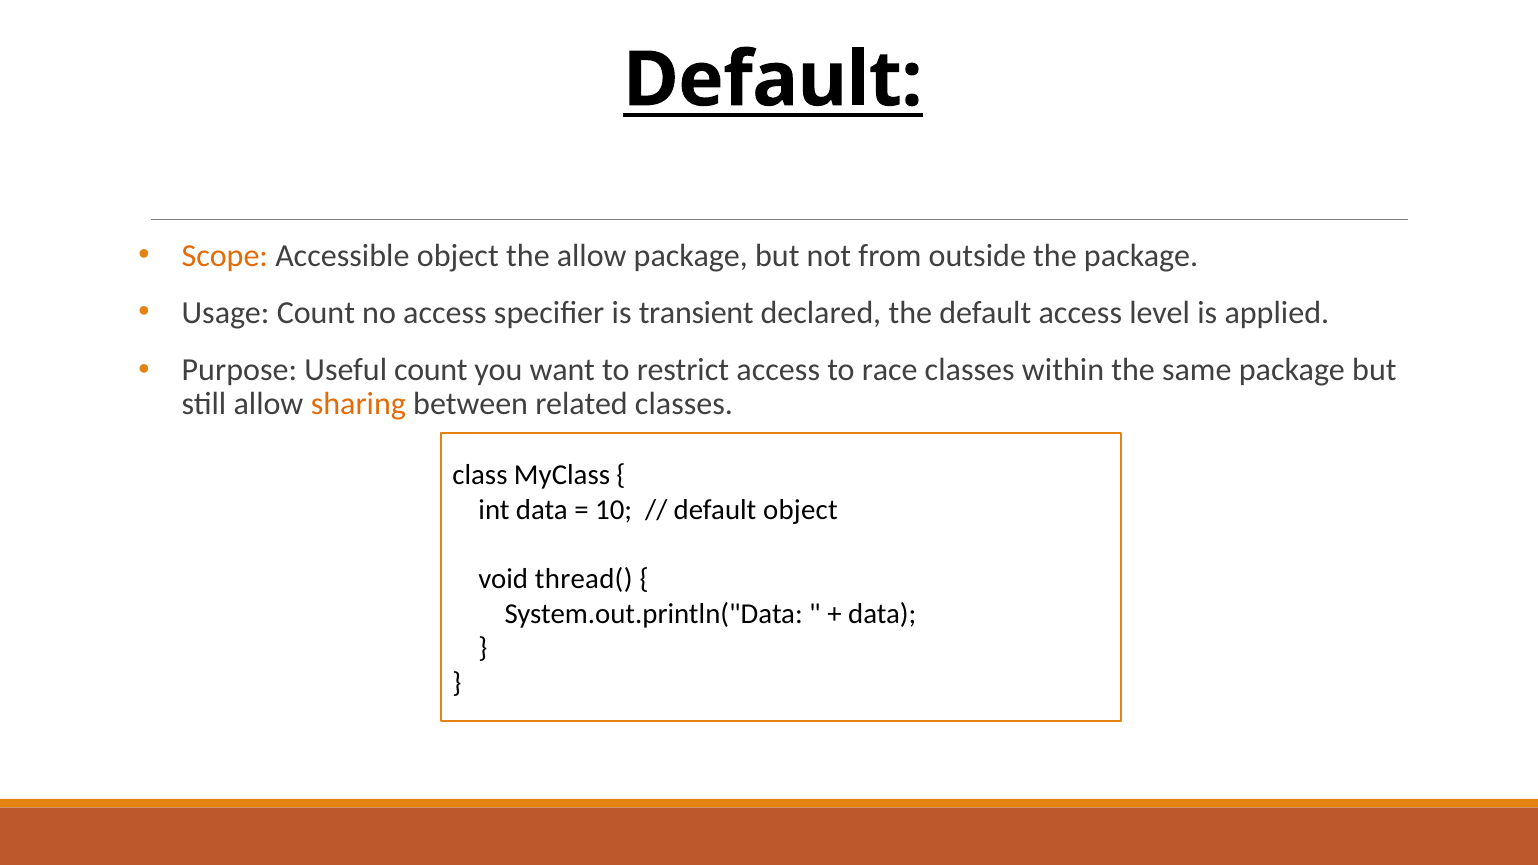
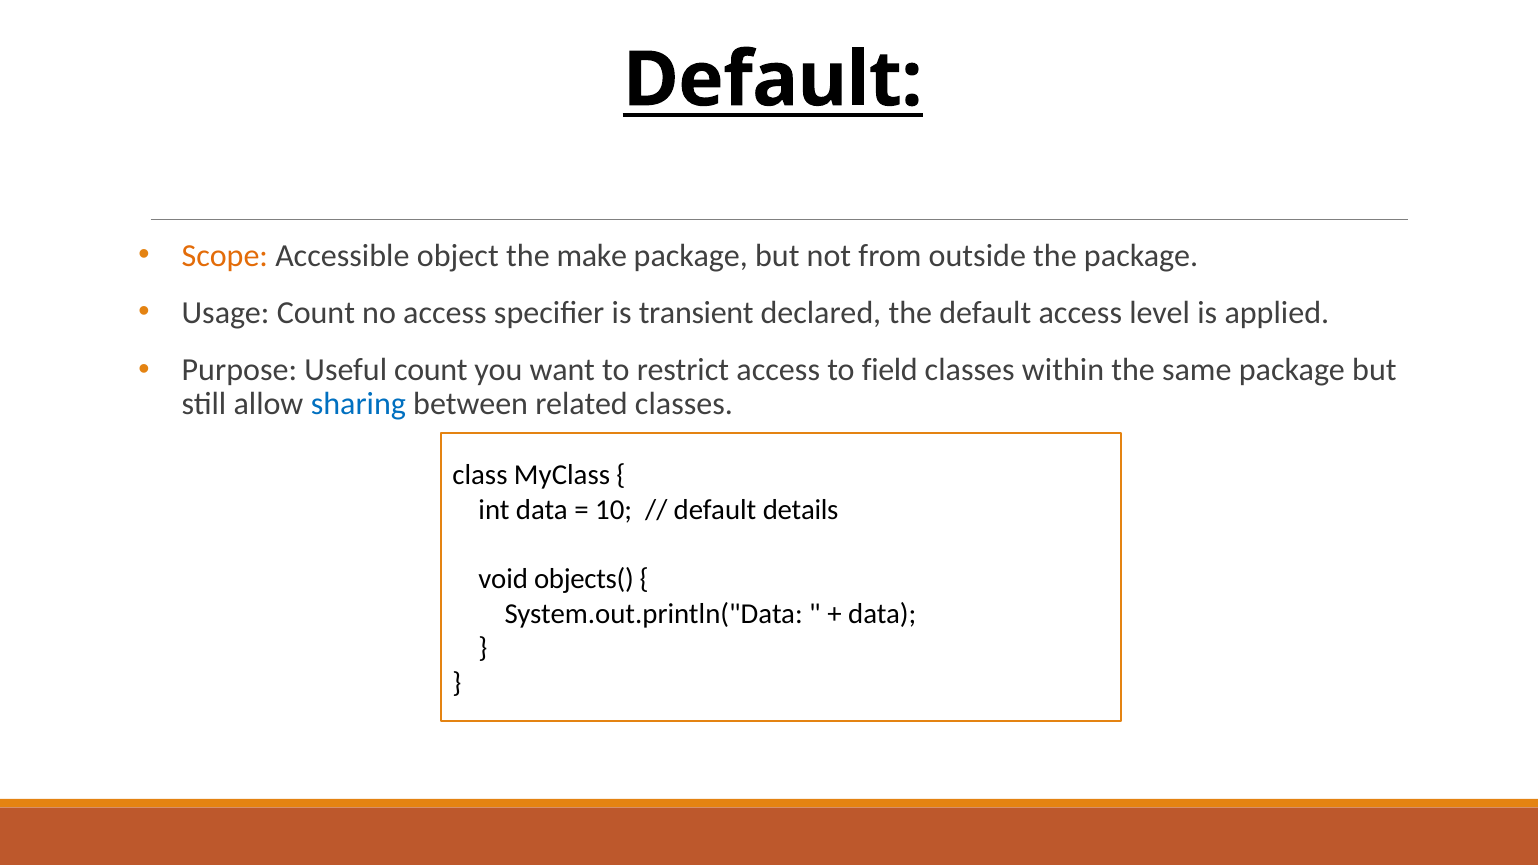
the allow: allow -> make
race: race -> field
sharing colour: orange -> blue
default object: object -> details
thread(: thread( -> objects(
